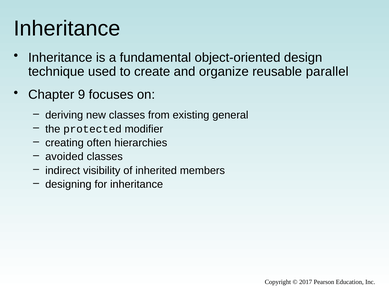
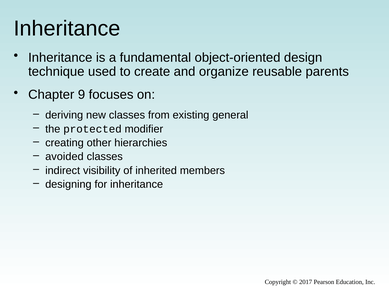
parallel: parallel -> parents
often: often -> other
